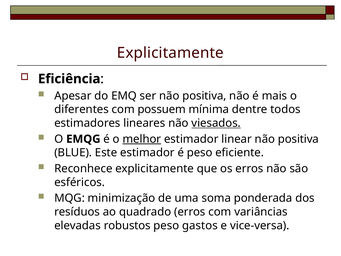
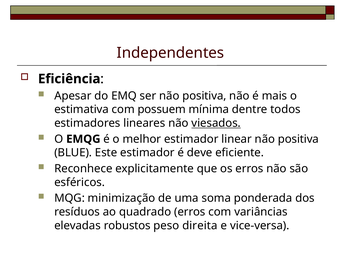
Explicitamente at (170, 53): Explicitamente -> Independentes
diferentes: diferentes -> estimativa
melhor underline: present -> none
é peso: peso -> deve
gastos: gastos -> direita
